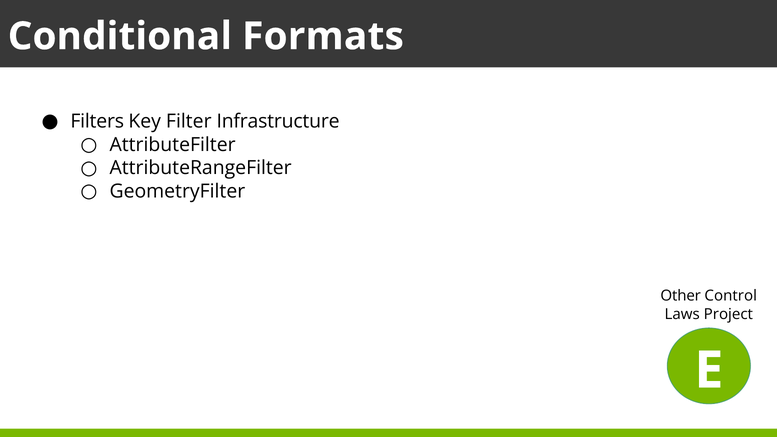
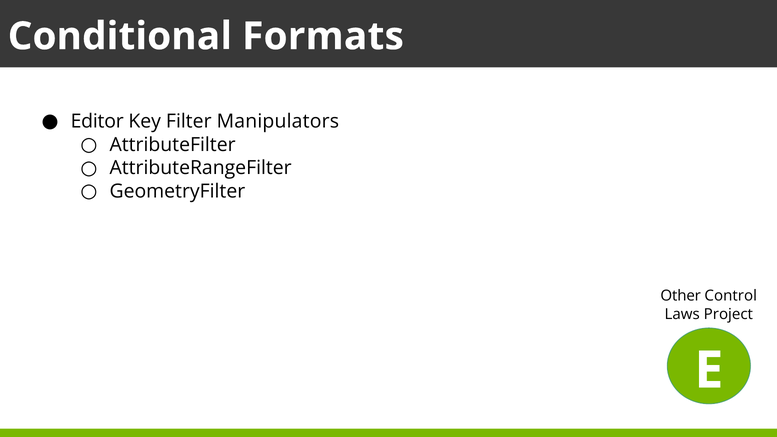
Filters: Filters -> Editor
Infrastructure: Infrastructure -> Manipulators
